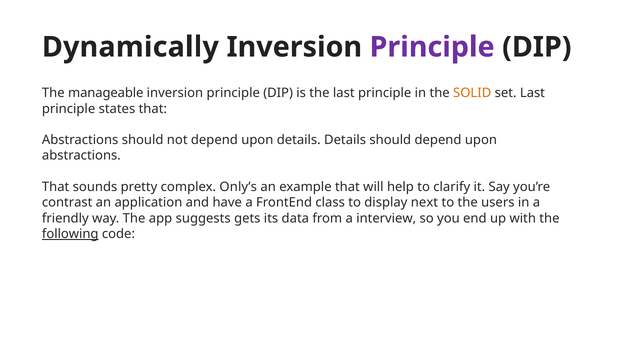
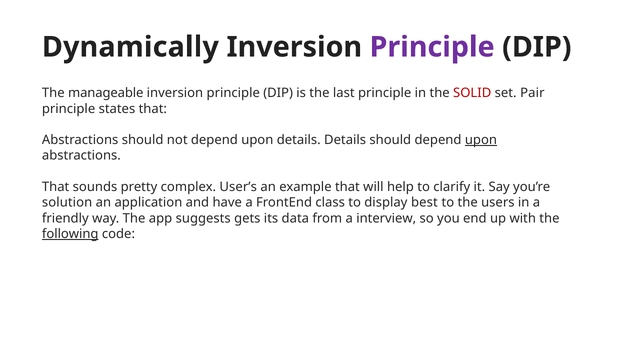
SOLID colour: orange -> red
set Last: Last -> Pair
upon at (481, 140) underline: none -> present
Only’s: Only’s -> User’s
contrast: contrast -> solution
next: next -> best
